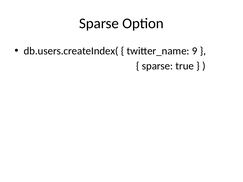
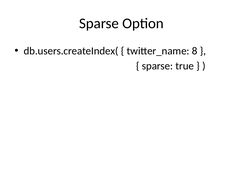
9: 9 -> 8
